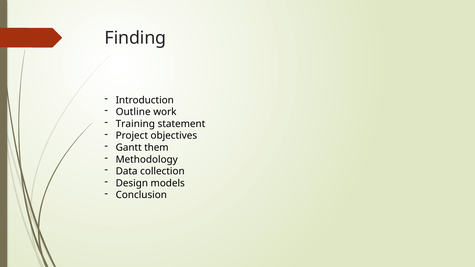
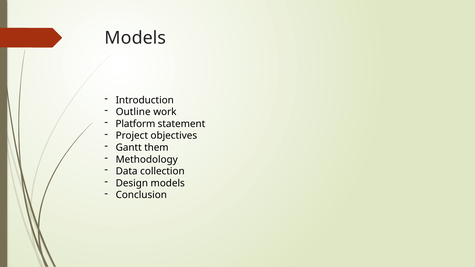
Finding at (135, 38): Finding -> Models
Training: Training -> Platform
